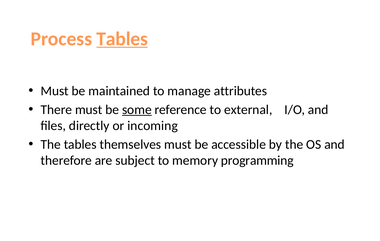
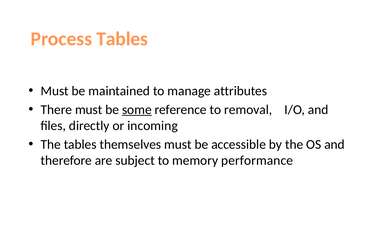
Tables at (122, 39) underline: present -> none
external: external -> removal
programming: programming -> performance
